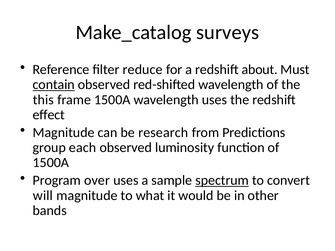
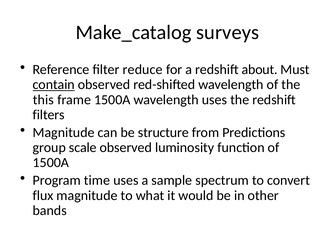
effect: effect -> filters
research: research -> structure
each: each -> scale
over: over -> time
spectrum underline: present -> none
will: will -> flux
